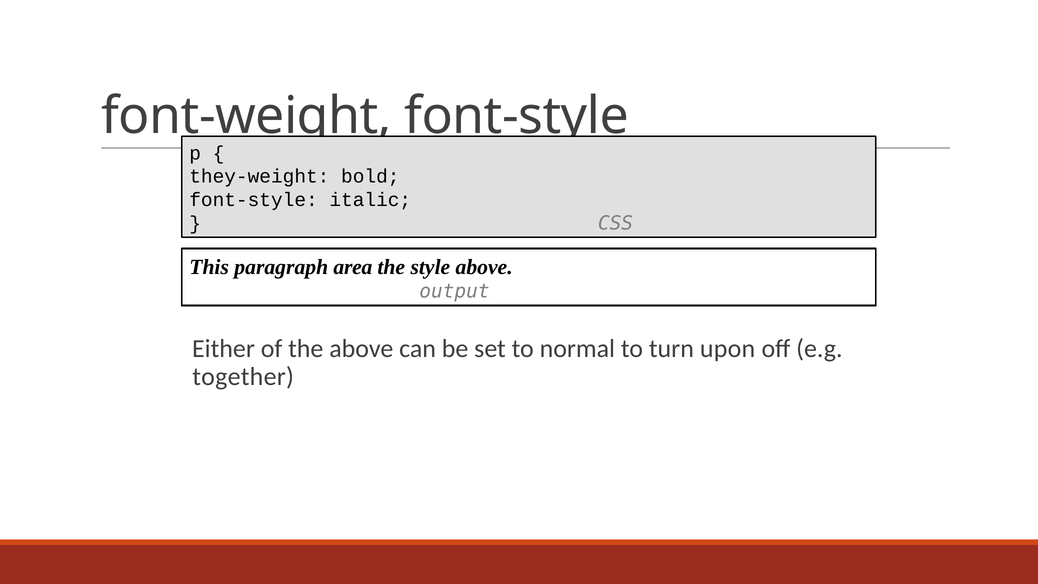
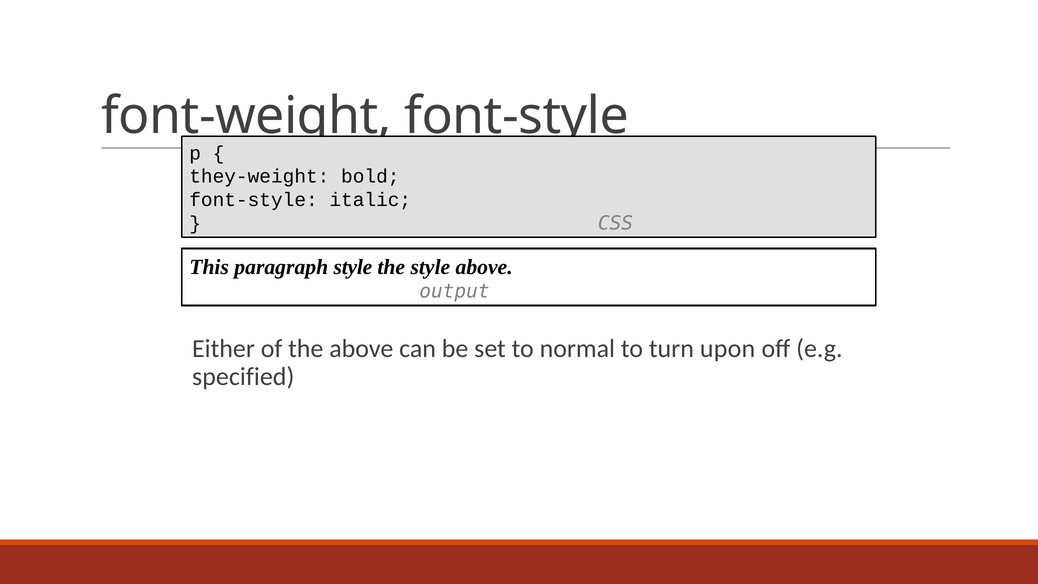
paragraph area: area -> style
together: together -> specified
